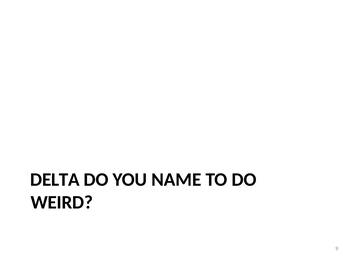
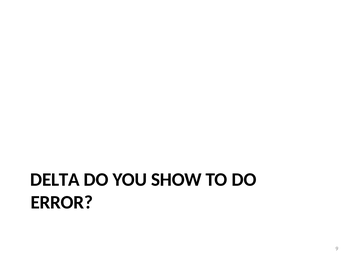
NAME: NAME -> SHOW
WEIRD: WEIRD -> ERROR
